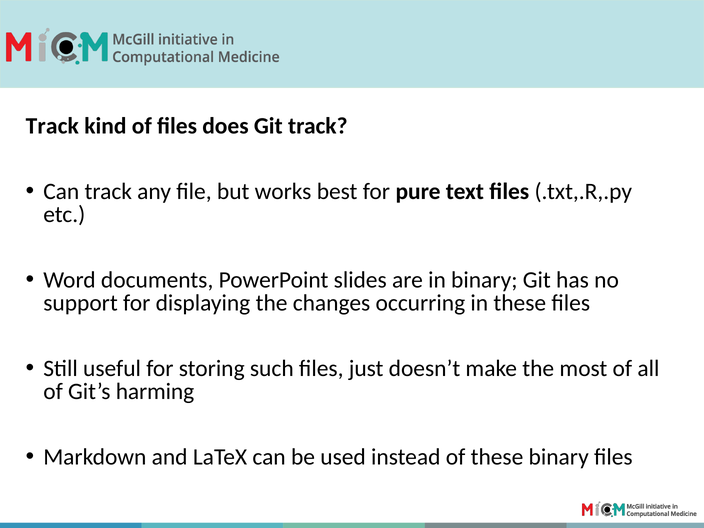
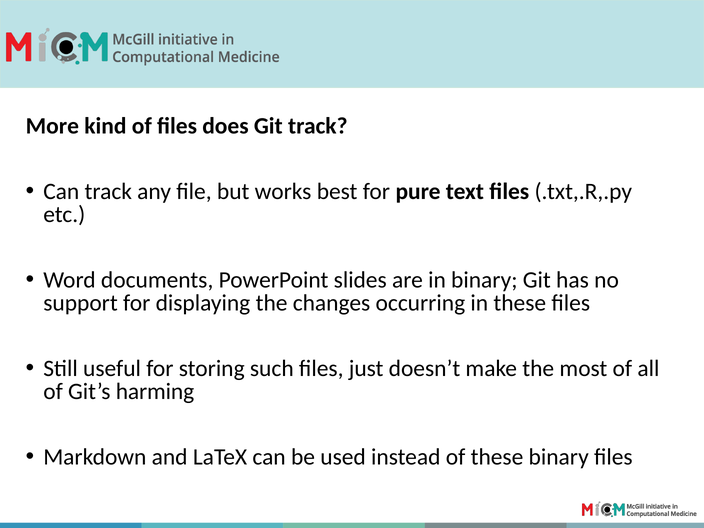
Track at (52, 126): Track -> More
